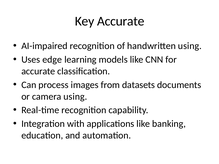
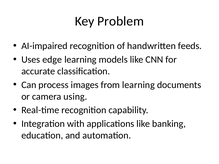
Key Accurate: Accurate -> Problem
handwritten using: using -> feeds
from datasets: datasets -> learning
